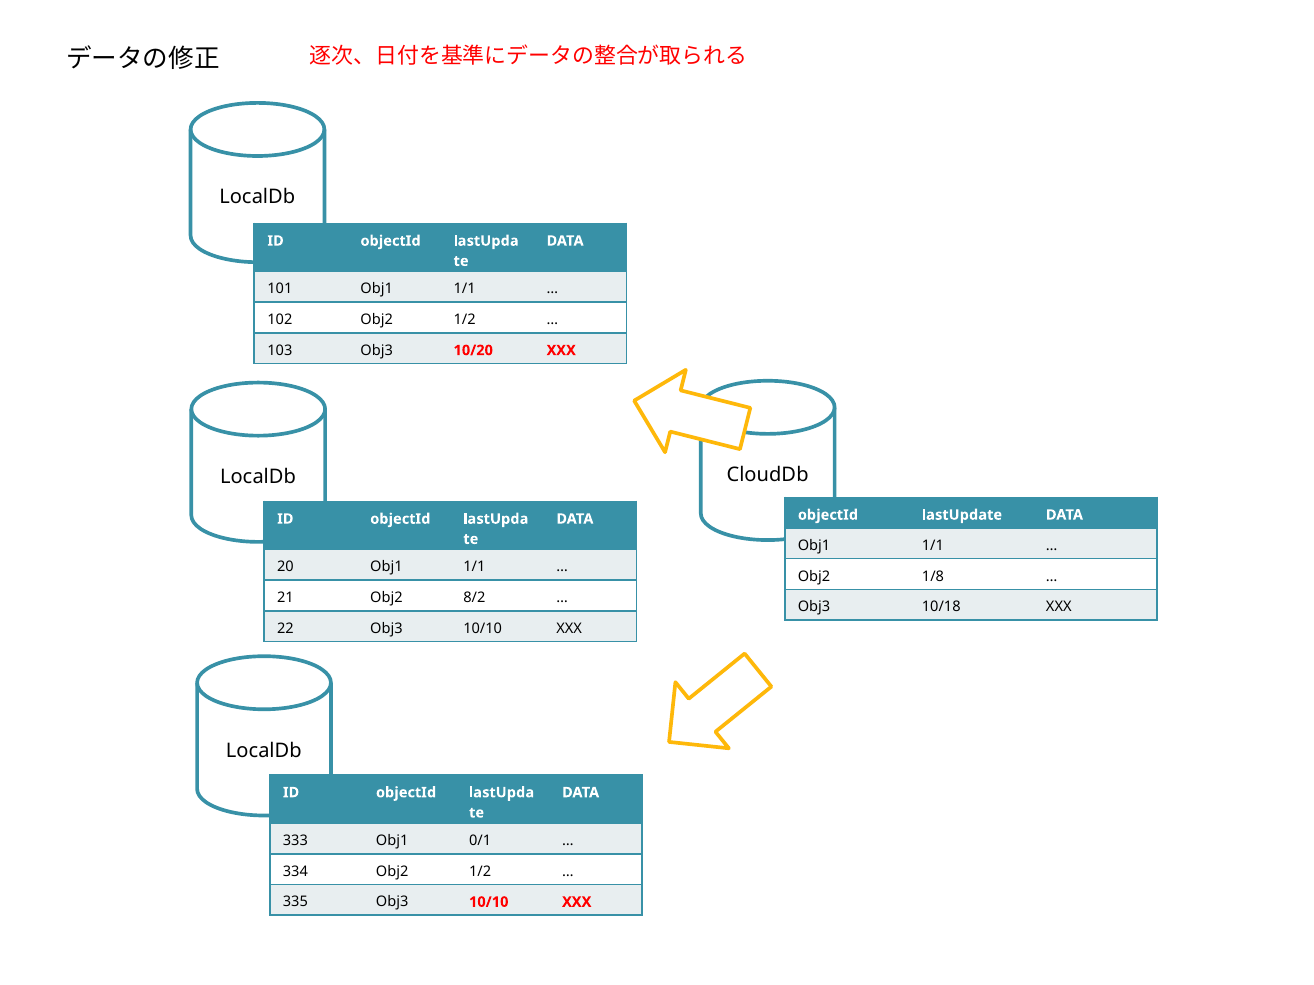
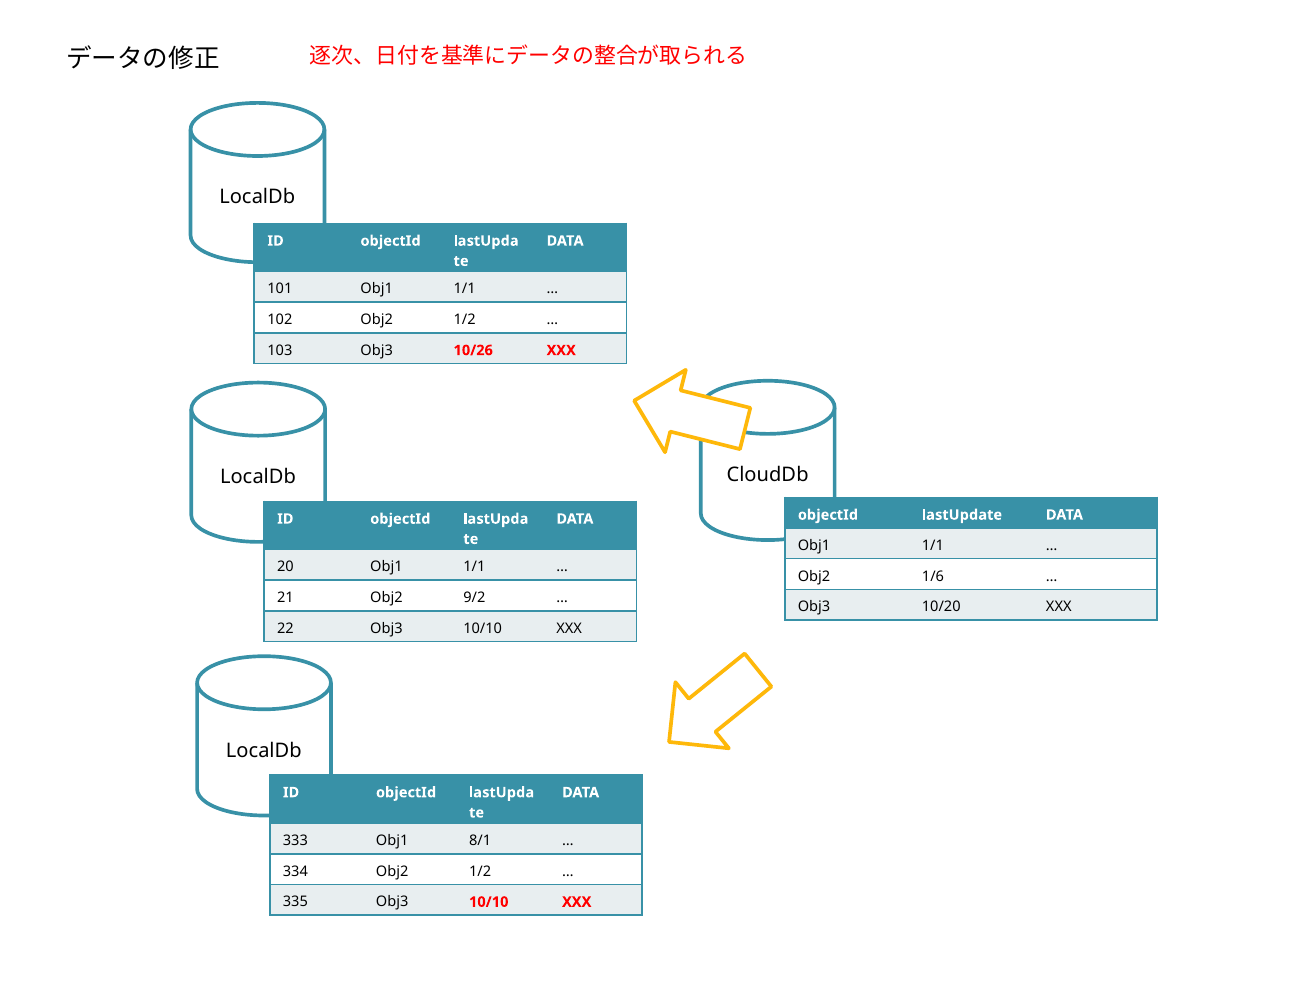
10/20: 10/20 -> 10/26
1/8: 1/8 -> 1/6
8/2: 8/2 -> 9/2
10/18: 10/18 -> 10/20
0/1: 0/1 -> 8/1
